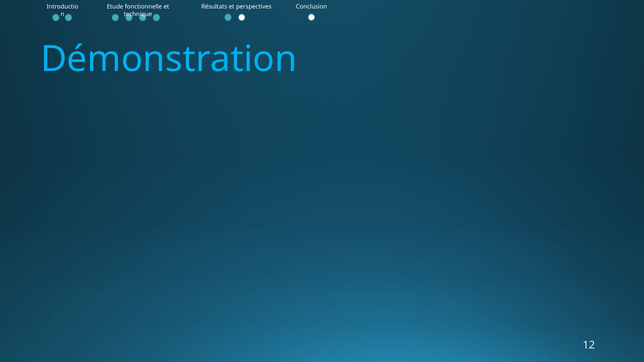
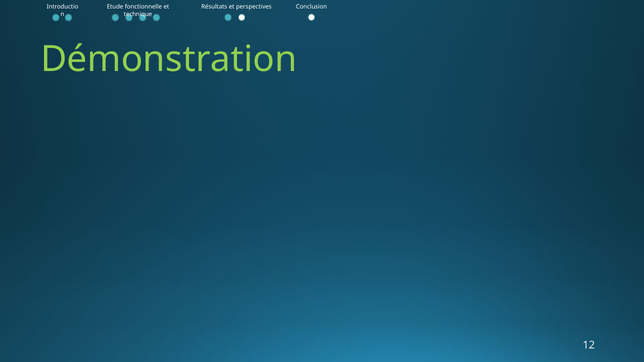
Démonstration colour: light blue -> light green
